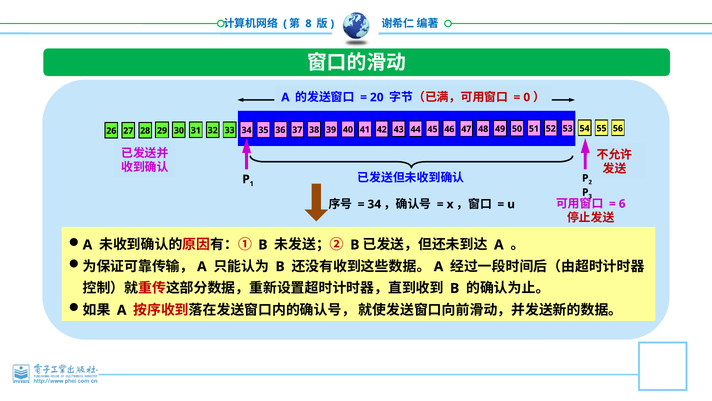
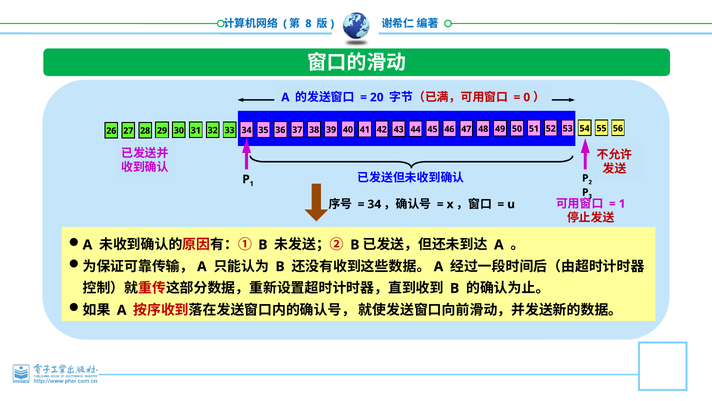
6 at (622, 204): 6 -> 1
